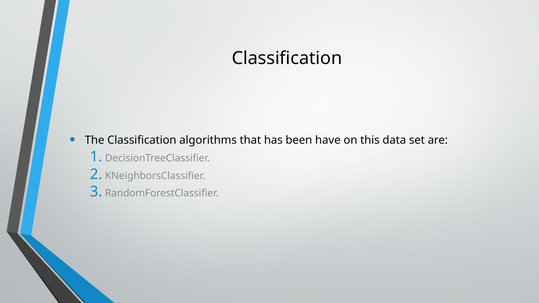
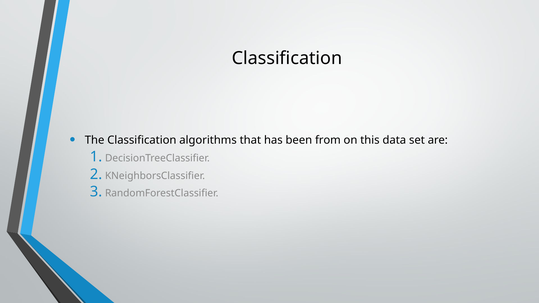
have: have -> from
